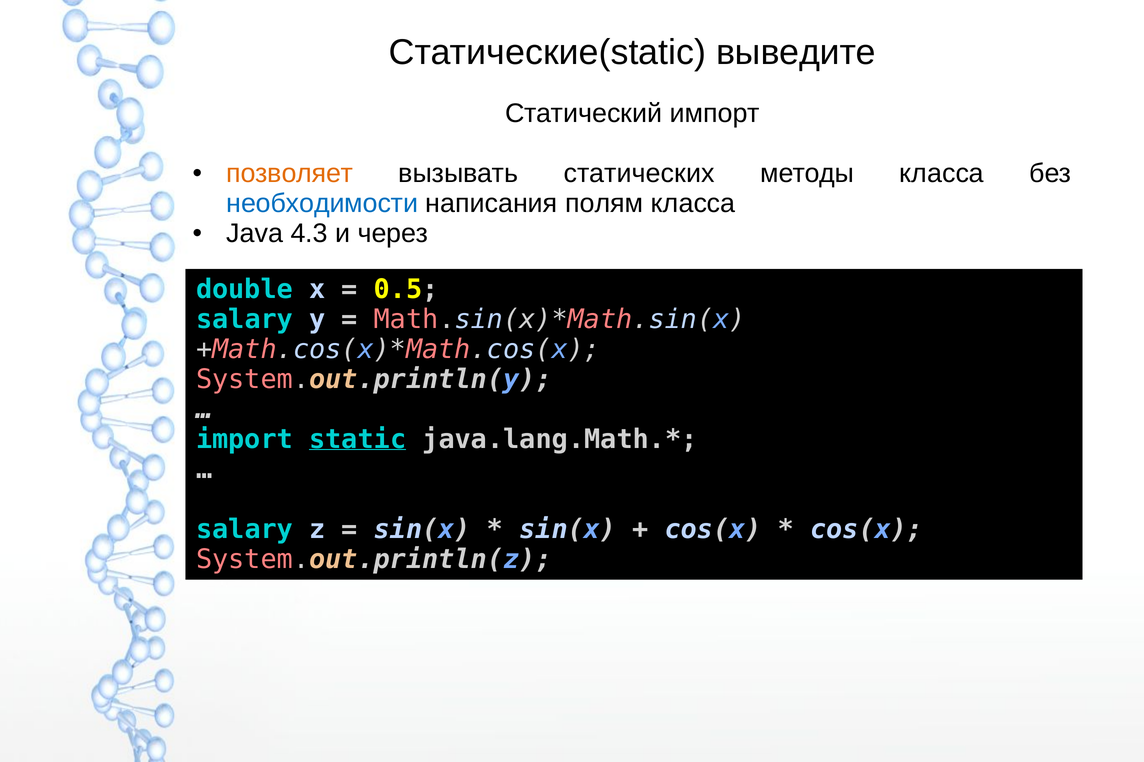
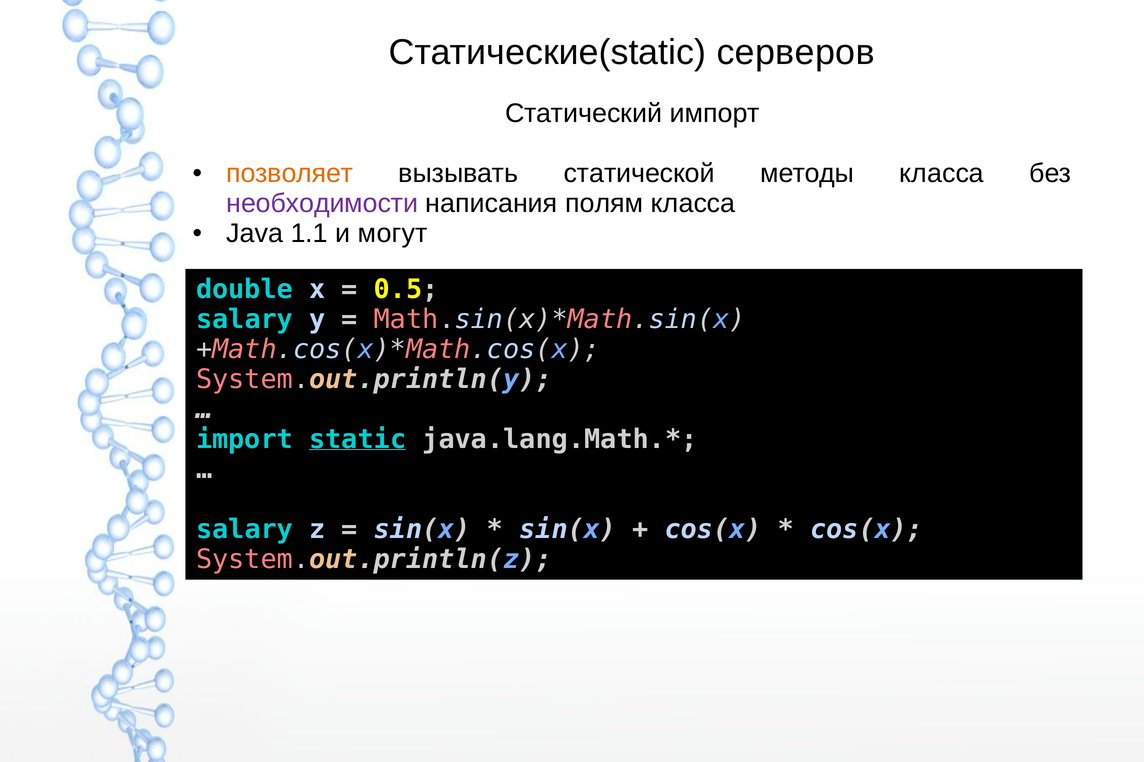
выведите: выведите -> серверов
статических: статических -> статической
необходимости colour: blue -> purple
4.3: 4.3 -> 1.1
через: через -> могут
